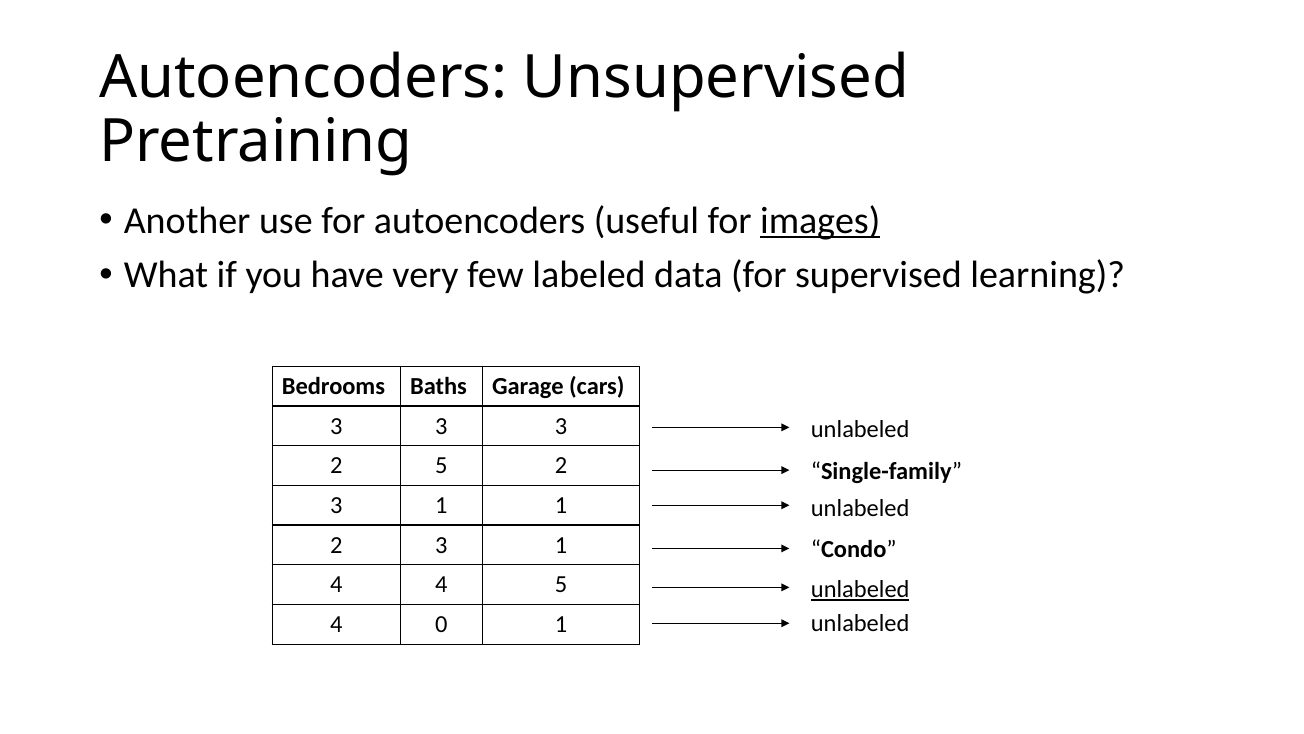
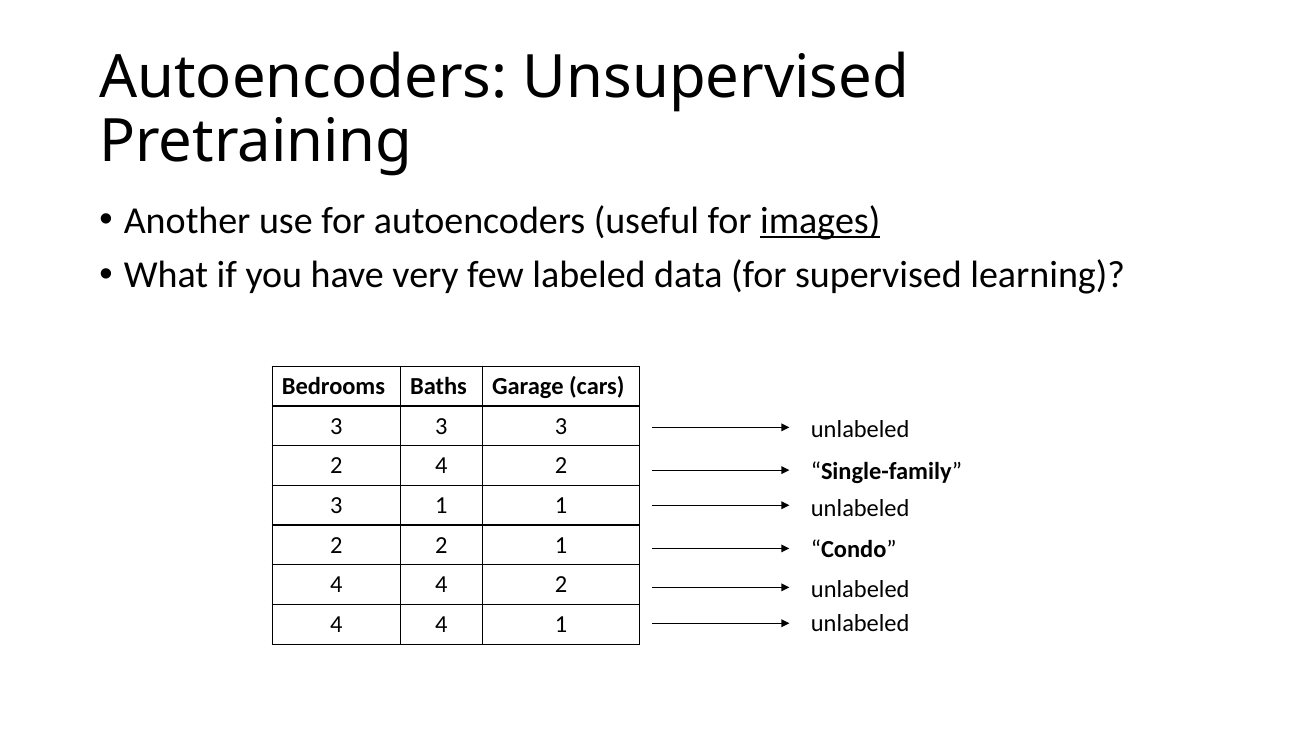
5 at (441, 465): 5 -> 4
3 at (441, 545): 3 -> 2
4 4 5: 5 -> 2
unlabeled at (860, 589) underline: present -> none
0 at (441, 624): 0 -> 4
